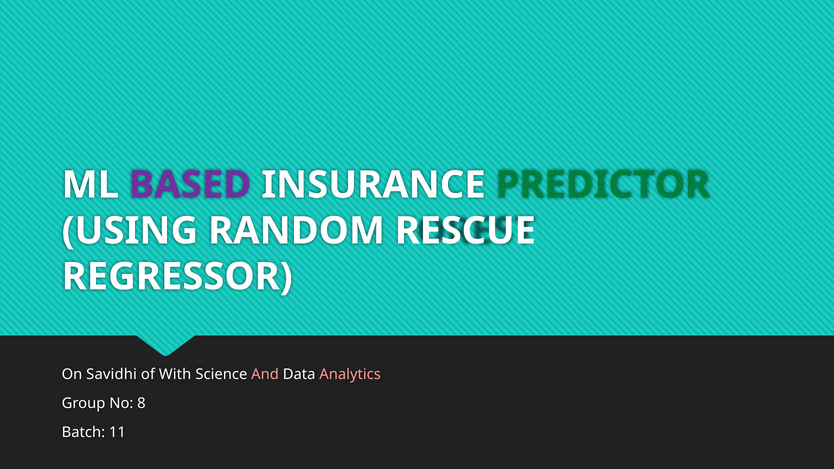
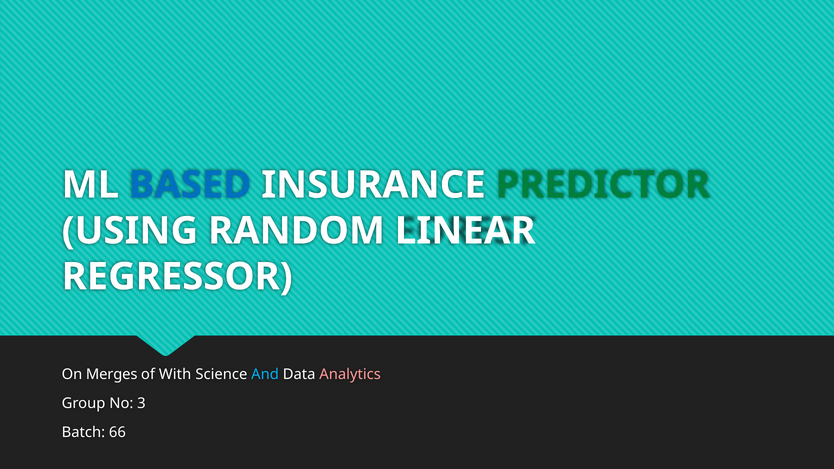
BASED colour: purple -> blue
RESCUE: RESCUE -> LINEAR
Savidhi: Savidhi -> Merges
And colour: pink -> light blue
8: 8 -> 3
11: 11 -> 66
